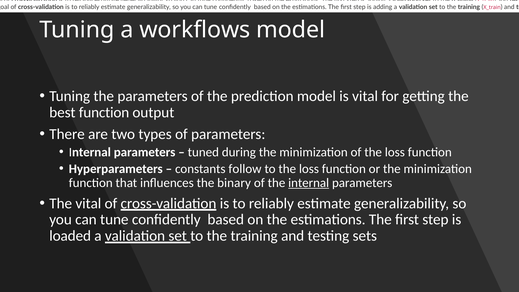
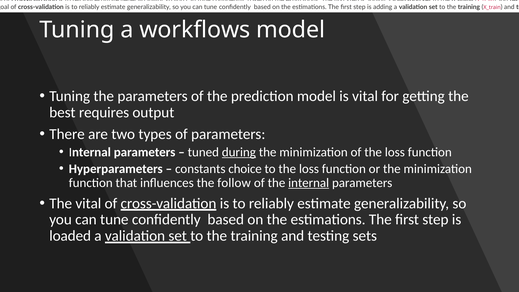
best function: function -> requires
during underline: none -> present
follow: follow -> choice
binary: binary -> follow
